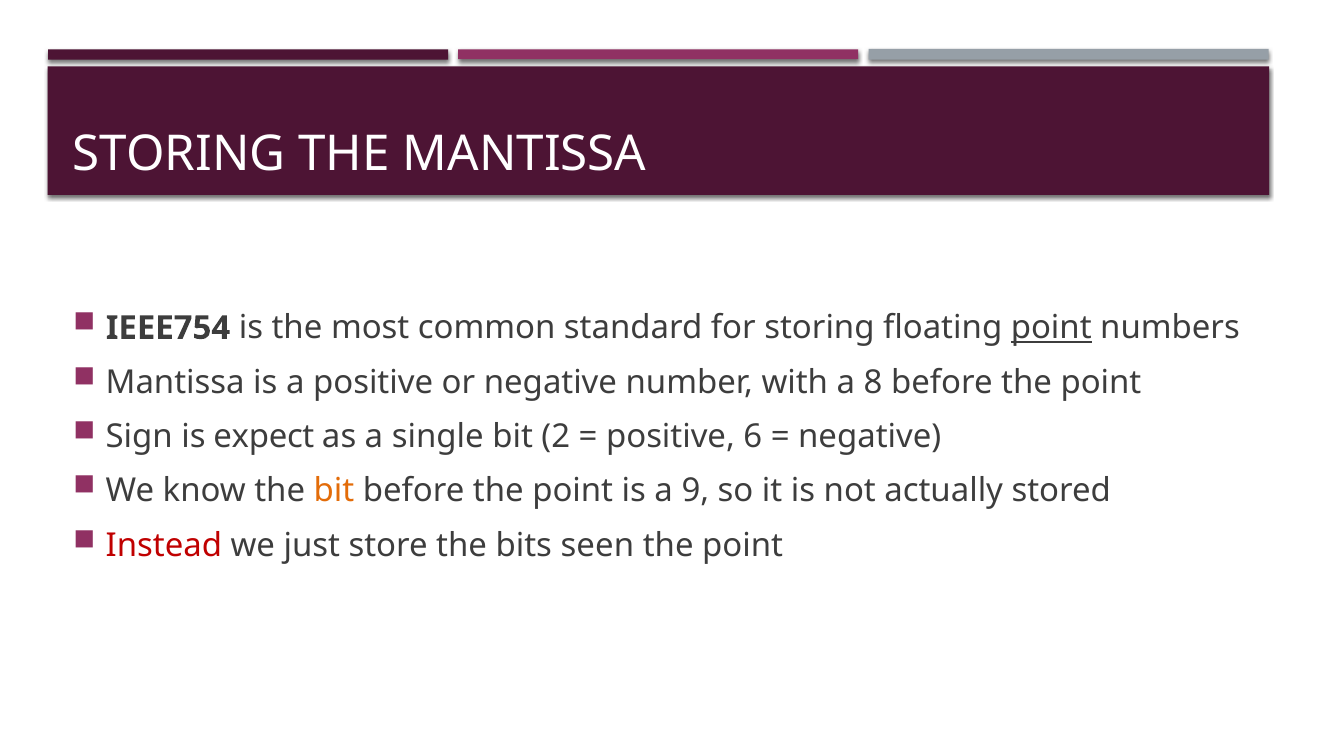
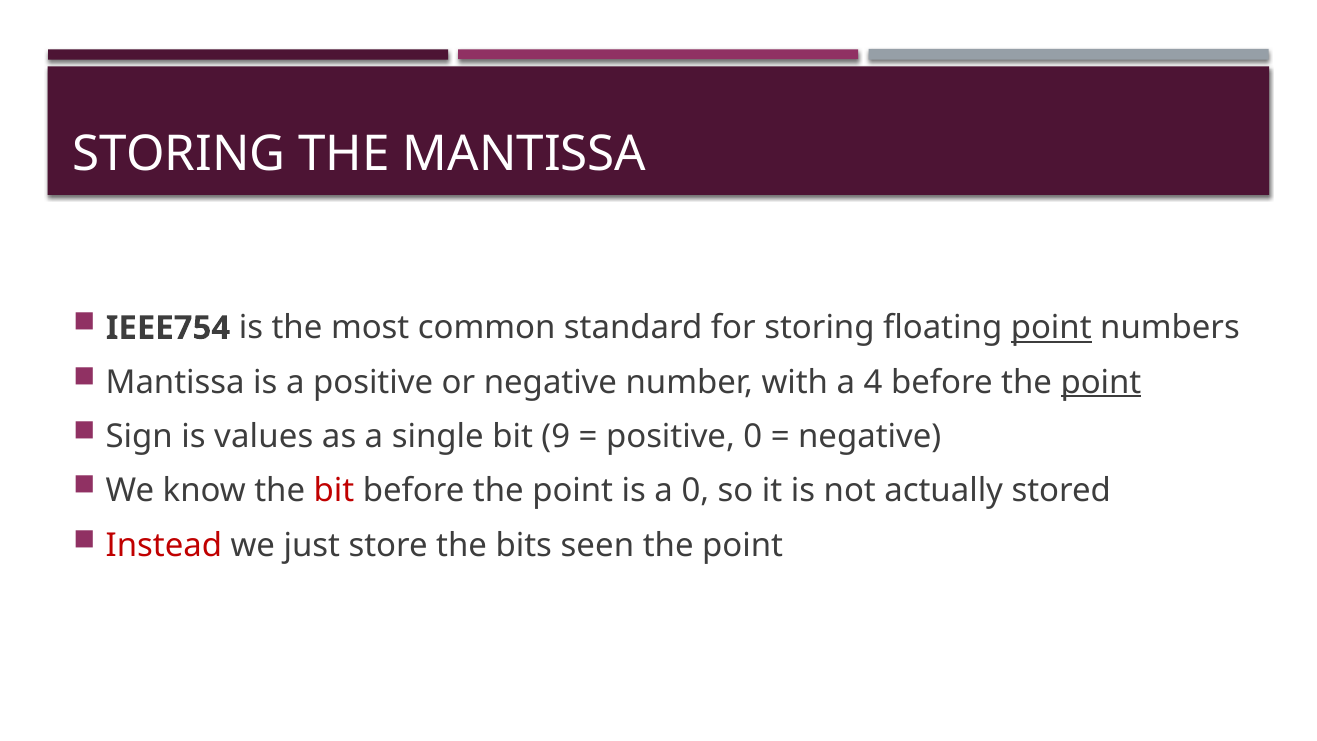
8: 8 -> 4
point at (1101, 382) underline: none -> present
expect: expect -> values
2: 2 -> 9
positive 6: 6 -> 0
bit at (334, 491) colour: orange -> red
a 9: 9 -> 0
